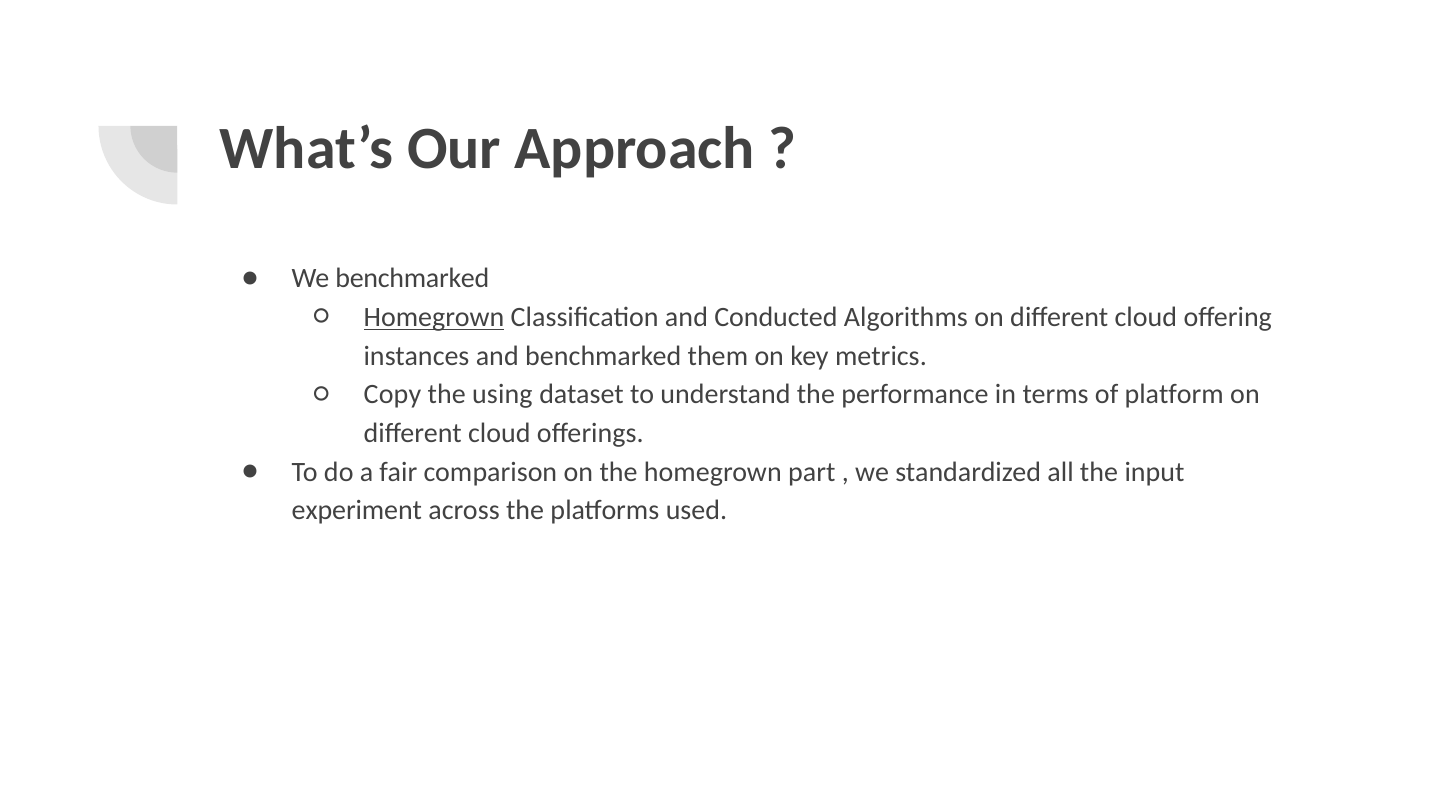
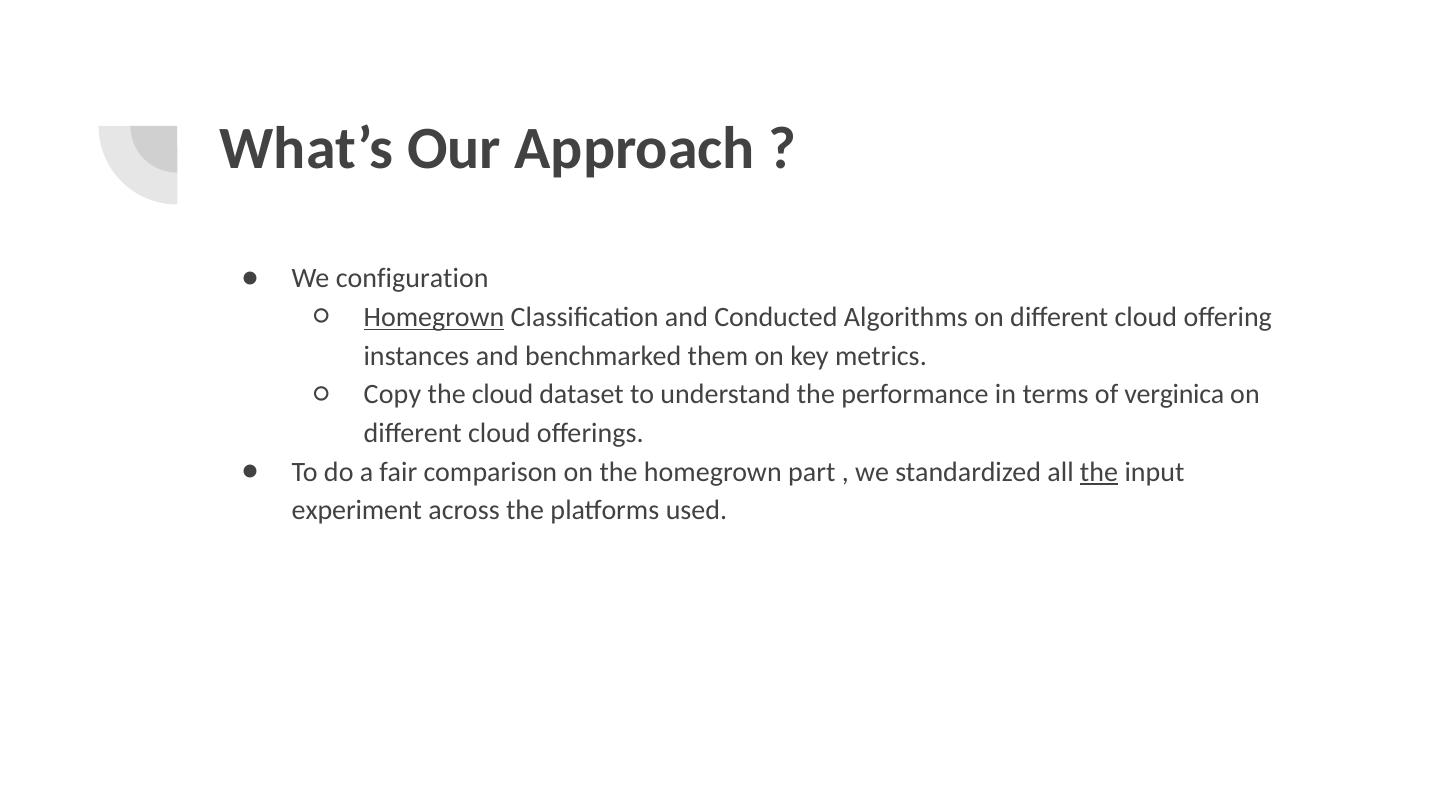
We benchmarked: benchmarked -> configuration
the using: using -> cloud
platform: platform -> verginica
the at (1099, 472) underline: none -> present
